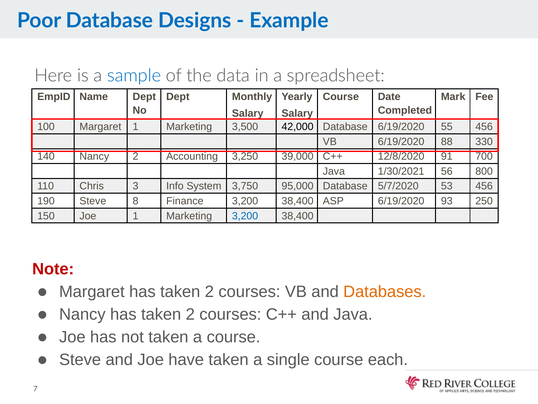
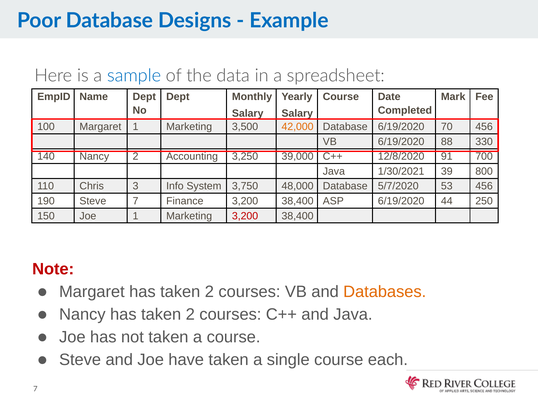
42,000 colour: black -> orange
55: 55 -> 70
56: 56 -> 39
95,000: 95,000 -> 48,000
Steve 8: 8 -> 7
93: 93 -> 44
3,200 at (245, 216) colour: blue -> red
